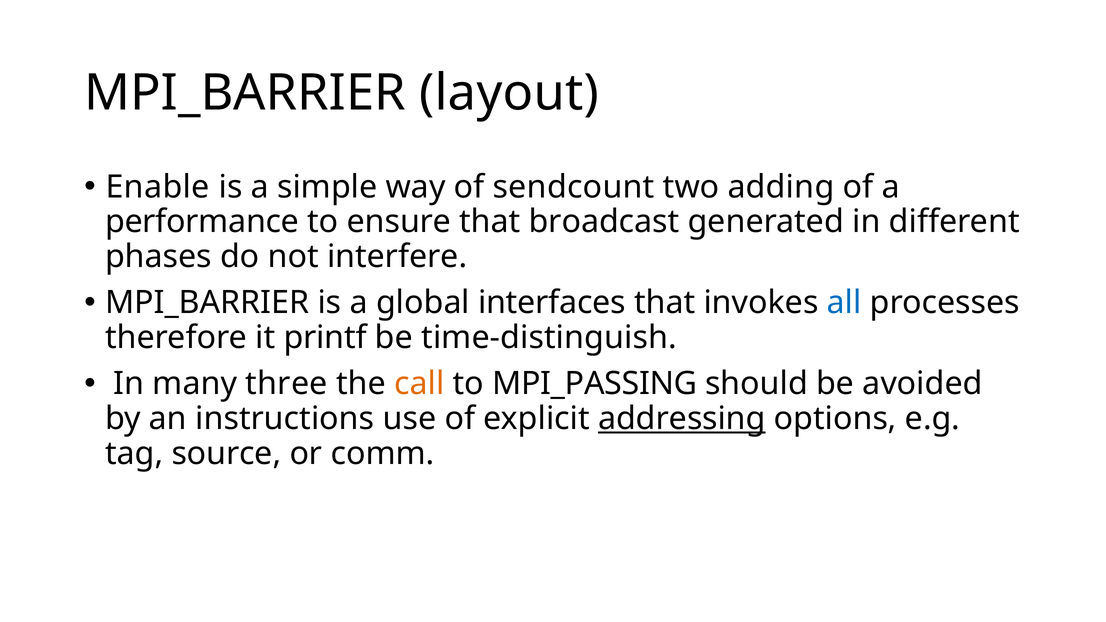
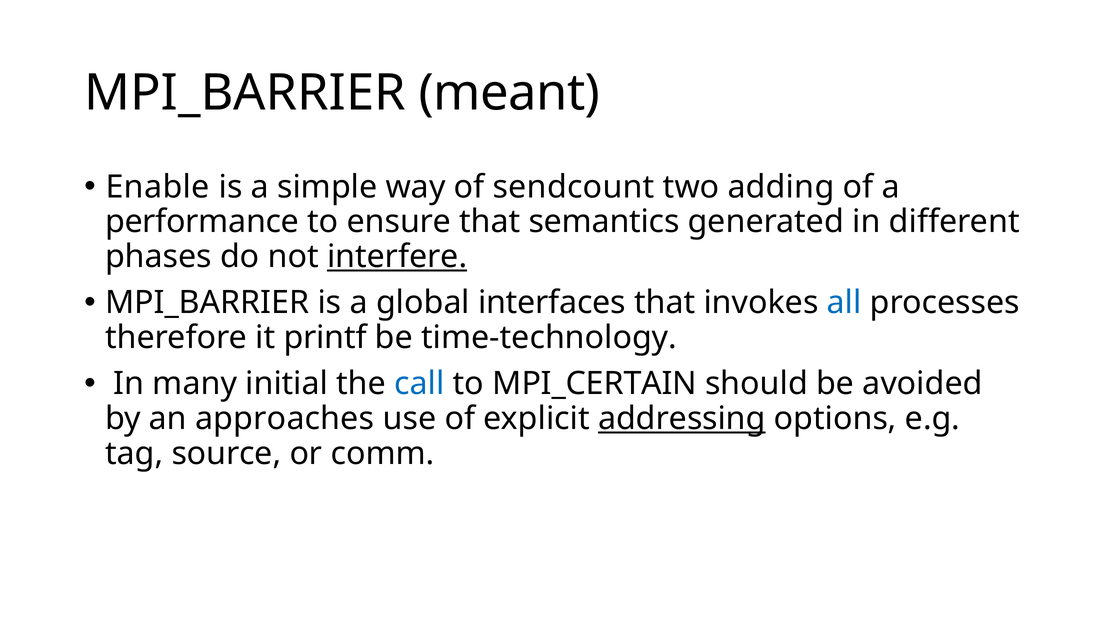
layout: layout -> meant
broadcast: broadcast -> semantics
interfere underline: none -> present
time-distinguish: time-distinguish -> time-technology
three: three -> initial
call colour: orange -> blue
MPI_PASSING: MPI_PASSING -> MPI_CERTAIN
instructions: instructions -> approaches
